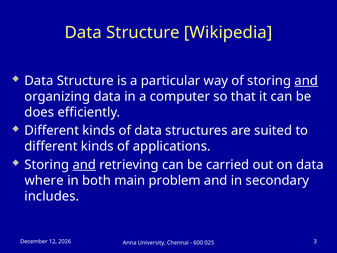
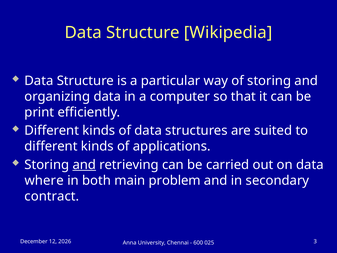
and at (306, 81) underline: present -> none
does: does -> print
includes: includes -> contract
